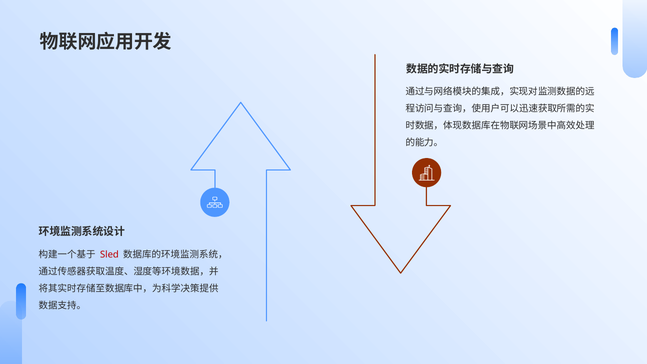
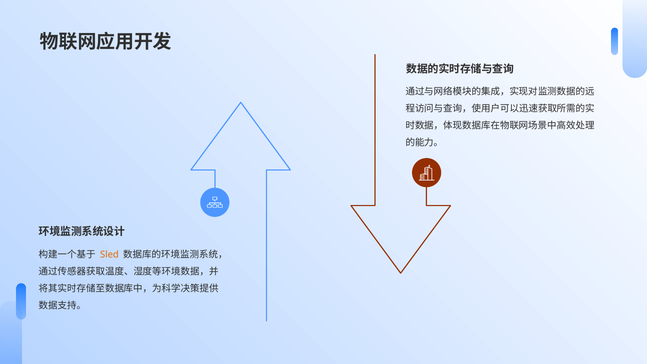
Sled colour: red -> orange
